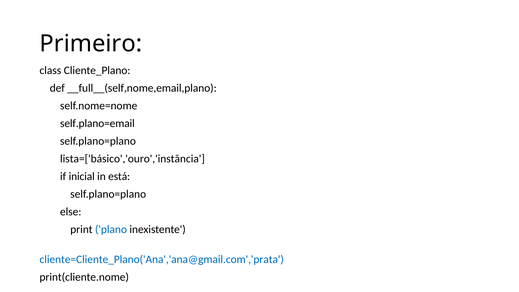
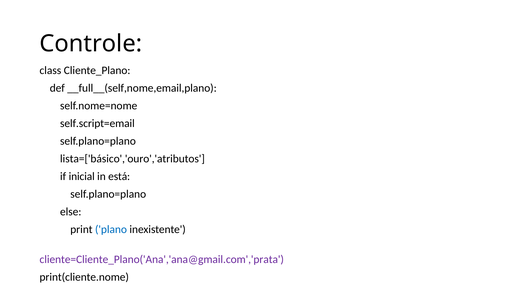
Primeiro: Primeiro -> Controle
self.plano=email: self.plano=email -> self.script=email
lista=['básico','ouro','instância: lista=['básico','ouro','instância -> lista=['básico','ouro','atributos
cliente=Cliente_Plano('Ana','ana@gmail.com','prata colour: blue -> purple
